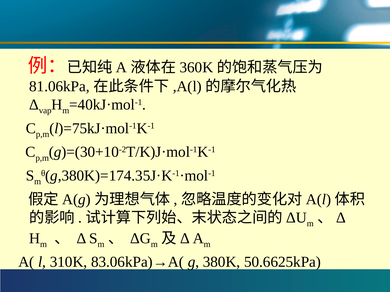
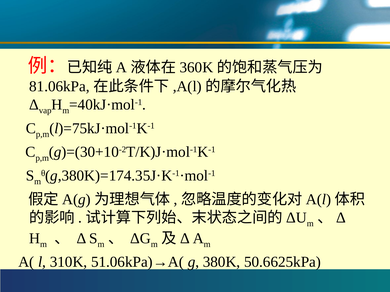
83.06kPa)→A(: 83.06kPa)→A( -> 51.06kPa)→A(
